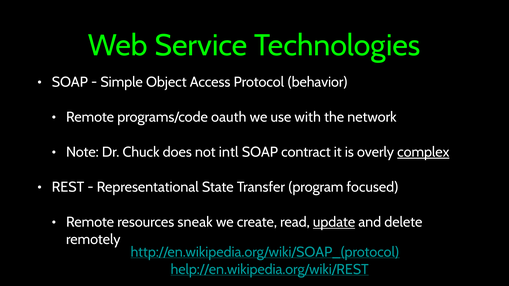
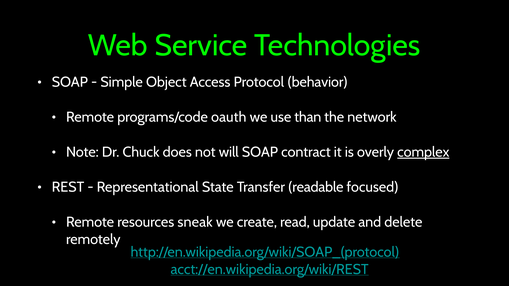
with: with -> than
intl: intl -> will
program: program -> readable
update underline: present -> none
help://en.wikipedia.org/wiki/REST: help://en.wikipedia.org/wiki/REST -> acct://en.wikipedia.org/wiki/REST
